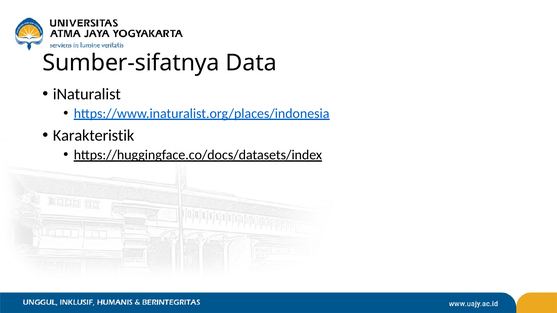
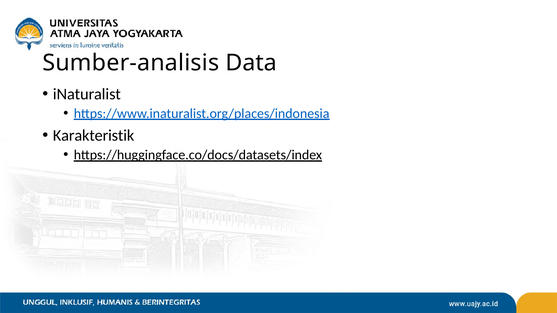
Sumber-sifatnya: Sumber-sifatnya -> Sumber-analisis
